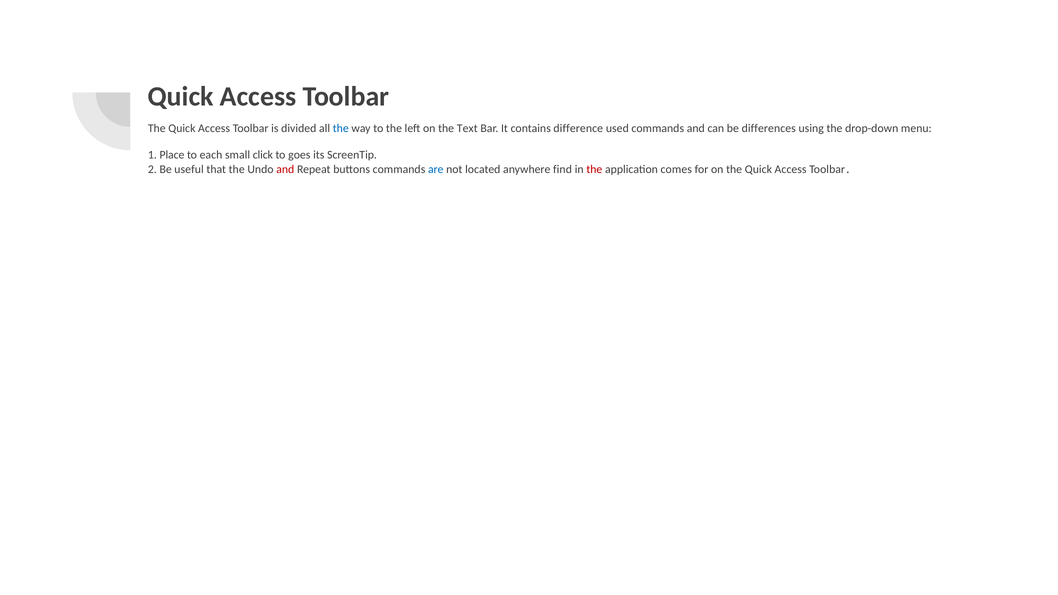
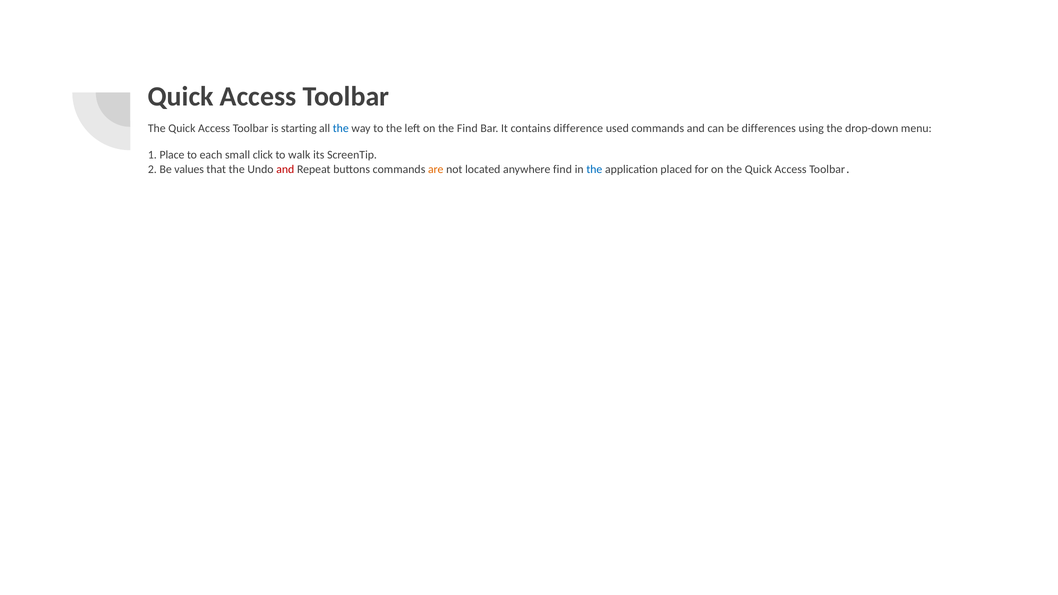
divided: divided -> starting
the Text: Text -> Find
goes: goes -> walk
useful: useful -> values
are colour: blue -> orange
the at (594, 169) colour: red -> blue
comes: comes -> placed
